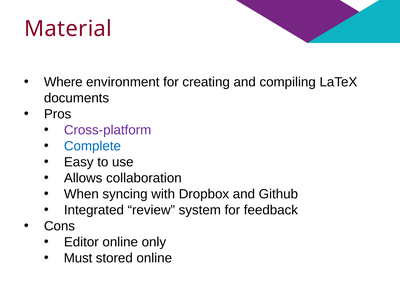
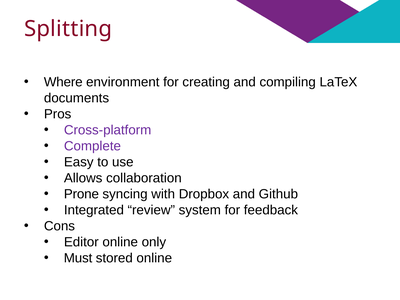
Material: Material -> Splitting
Complete colour: blue -> purple
When: When -> Prone
